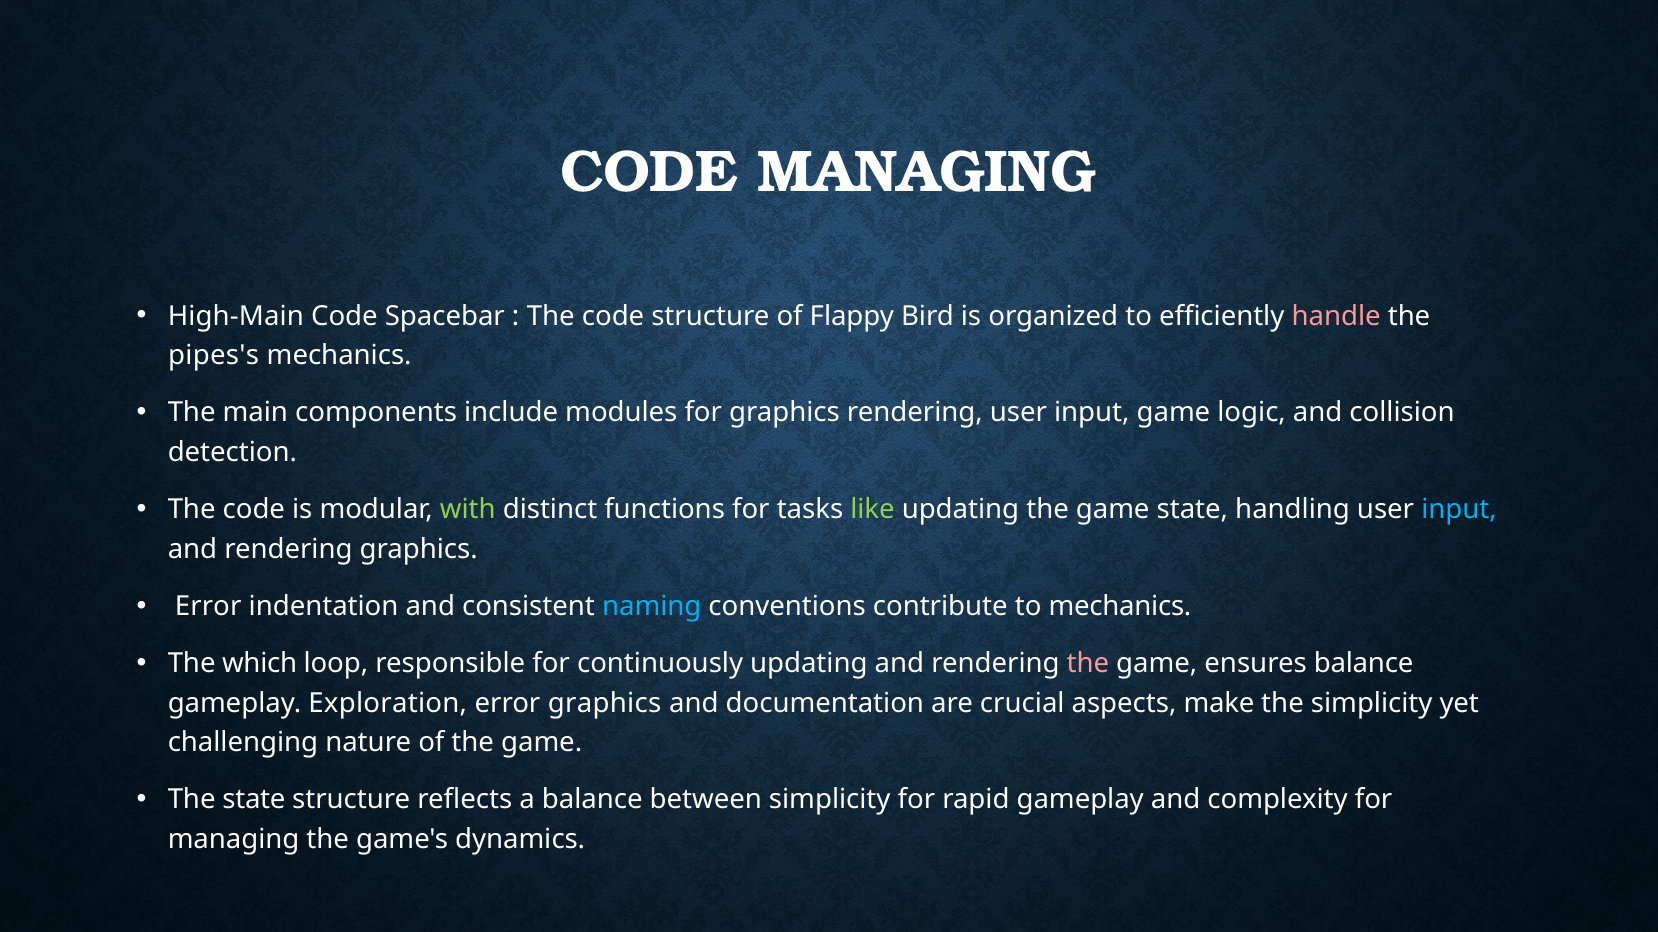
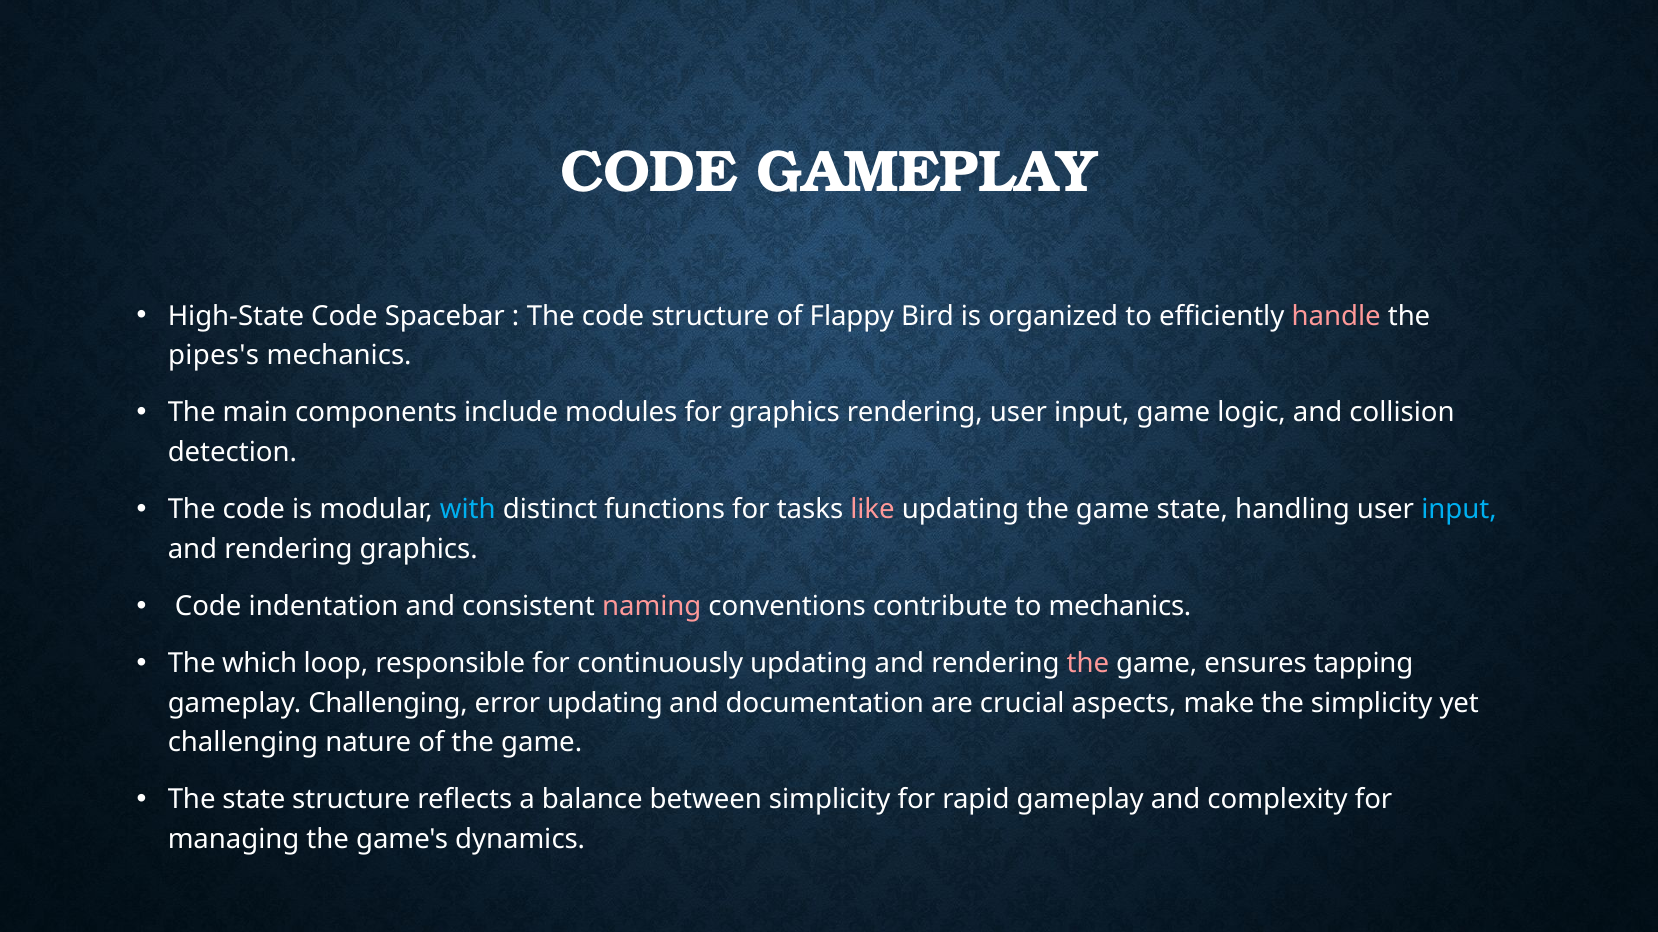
CODE MANAGING: MANAGING -> GAMEPLAY
High-Main: High-Main -> High-State
with colour: light green -> light blue
like colour: light green -> pink
Error at (208, 607): Error -> Code
naming colour: light blue -> pink
ensures balance: balance -> tapping
gameplay Exploration: Exploration -> Challenging
error graphics: graphics -> updating
